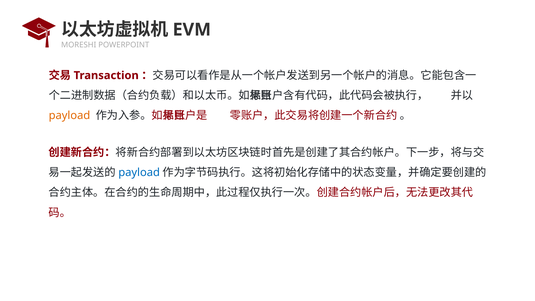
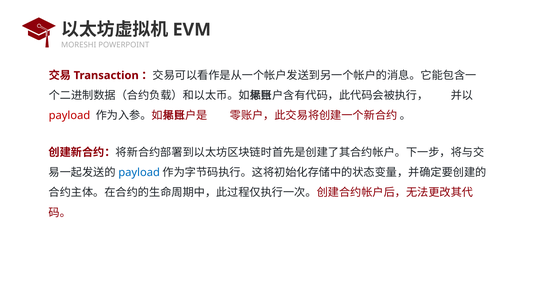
payload at (69, 116) colour: orange -> red
